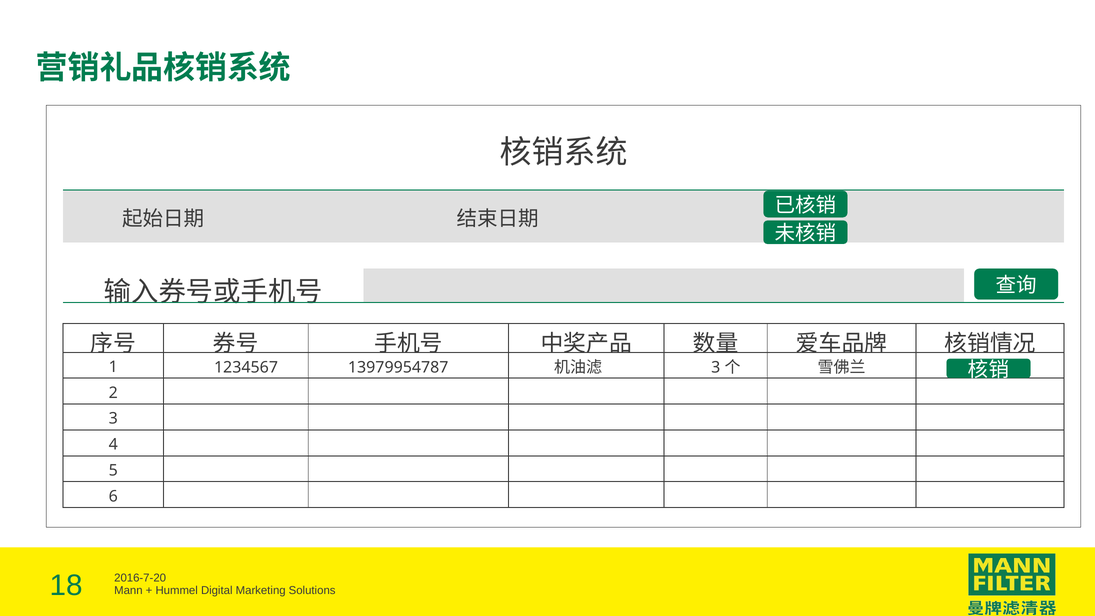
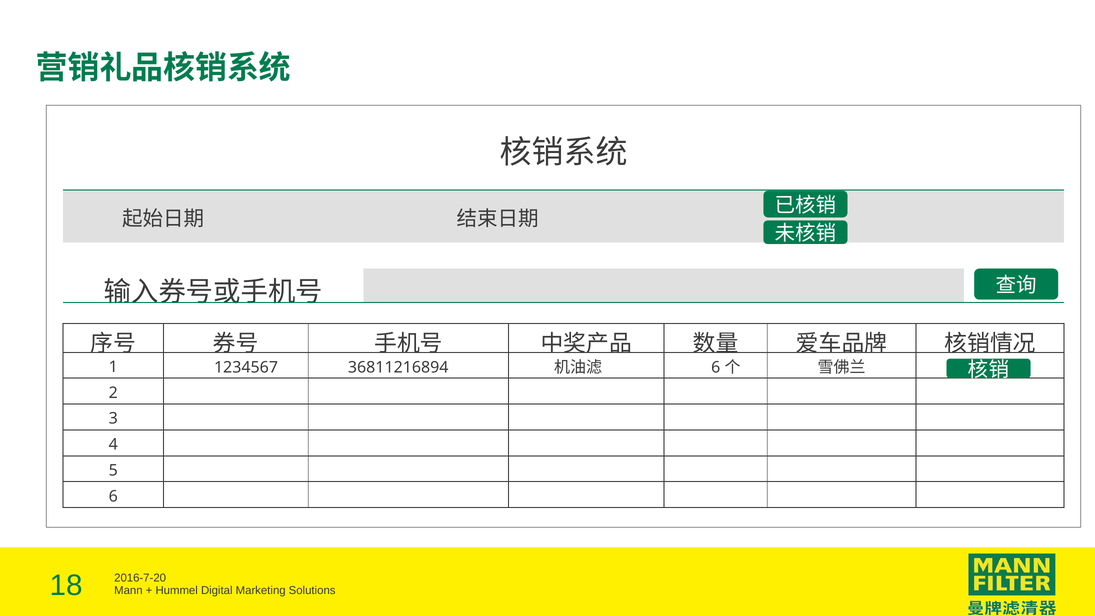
13979954787: 13979954787 -> 36811216894
3 at (716, 368): 3 -> 6
